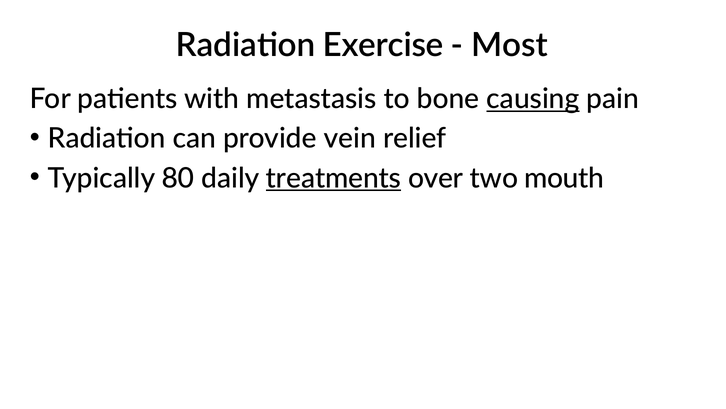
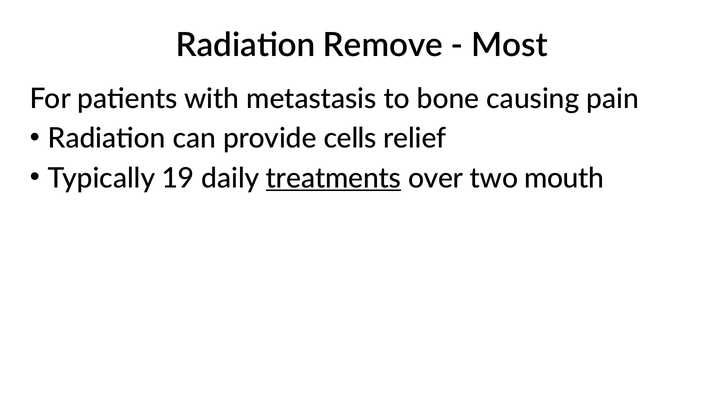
Exercise: Exercise -> Remove
causing underline: present -> none
vein: vein -> cells
80: 80 -> 19
